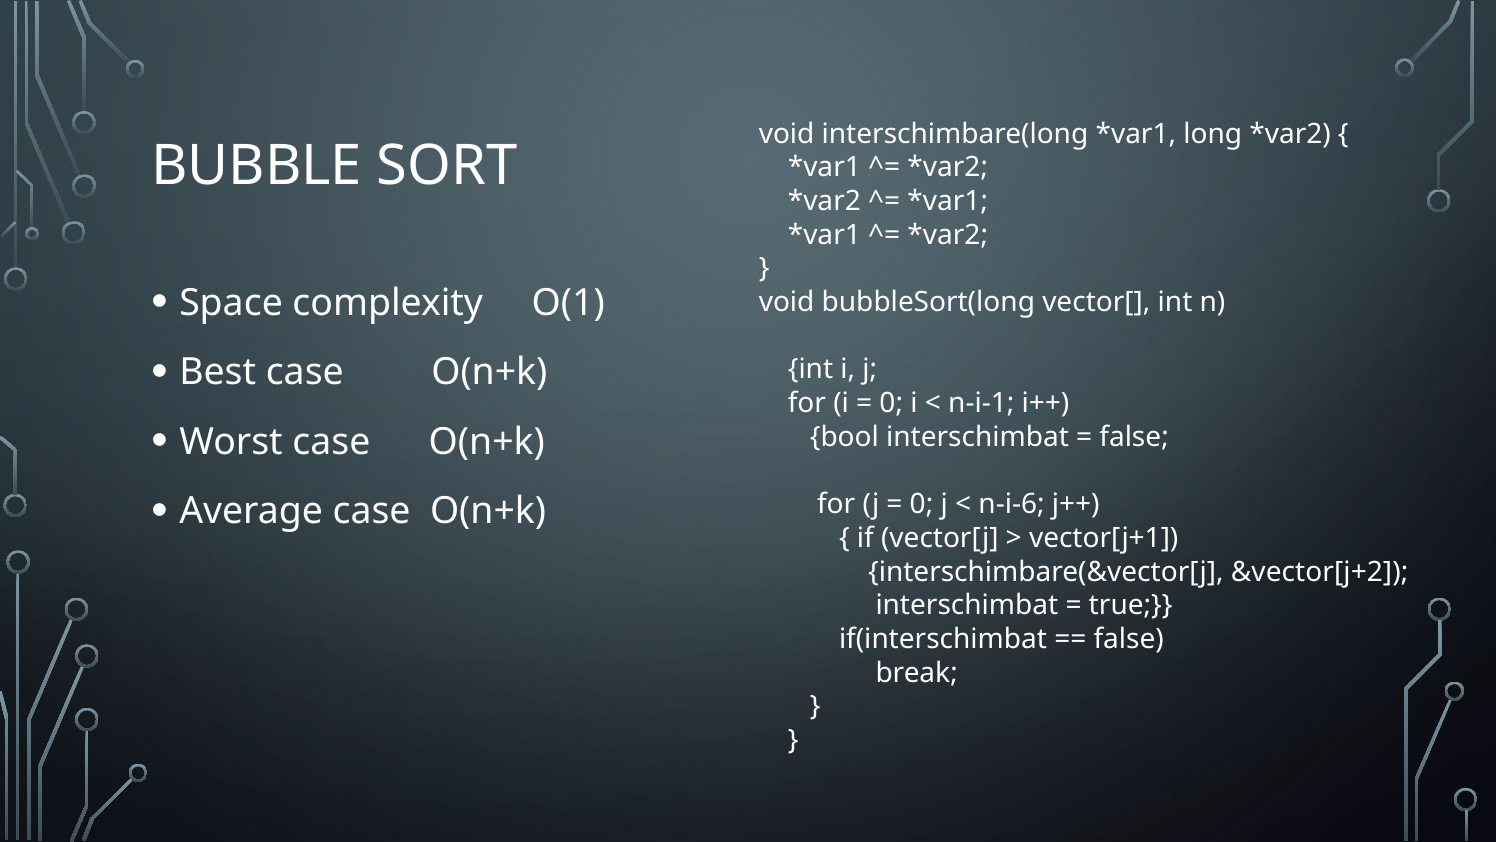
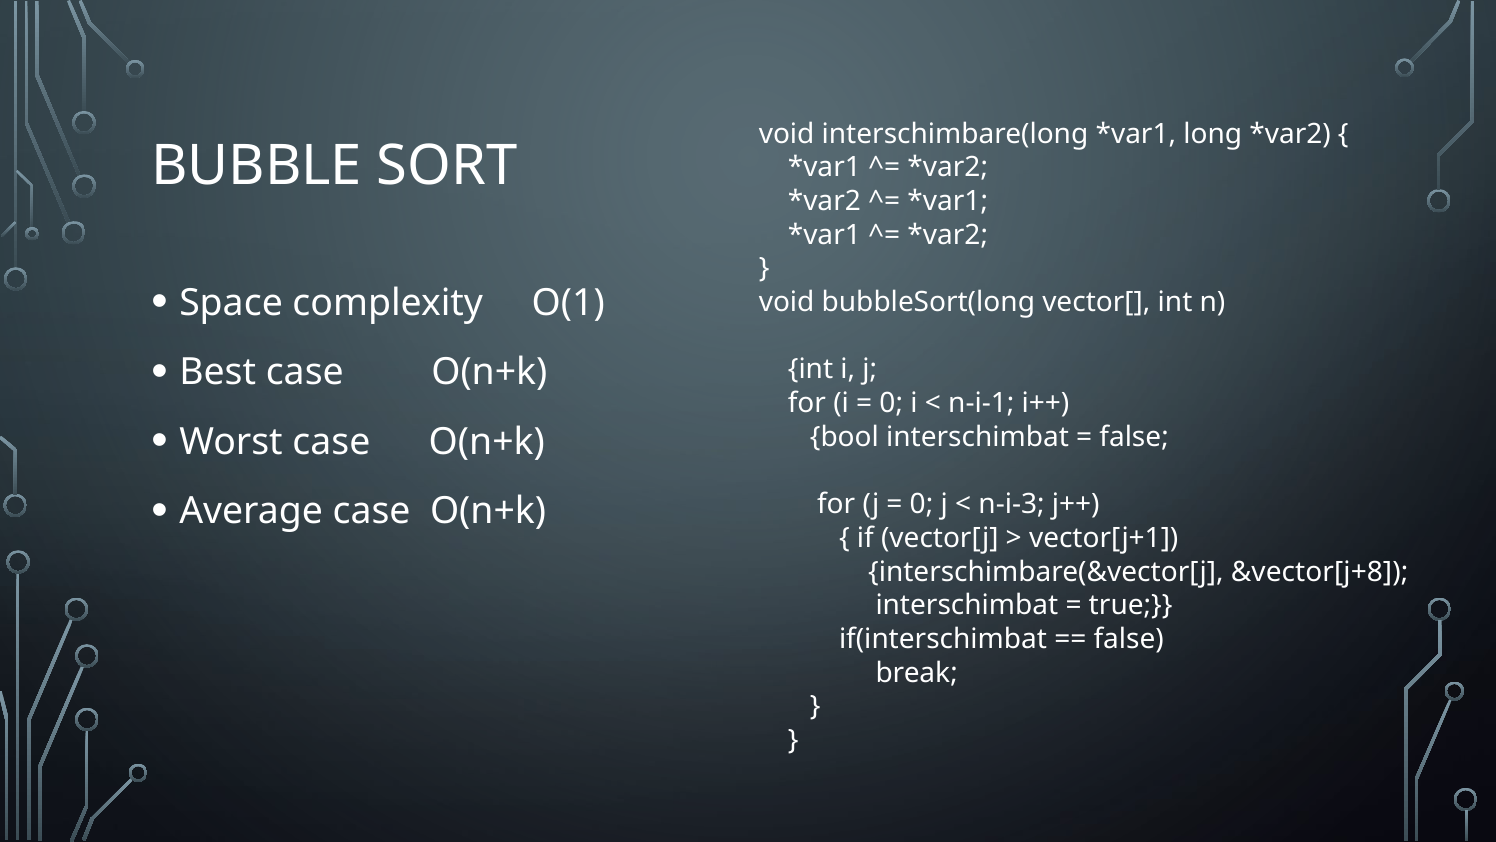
n-i-6: n-i-6 -> n-i-3
&vector[j+2: &vector[j+2 -> &vector[j+8
